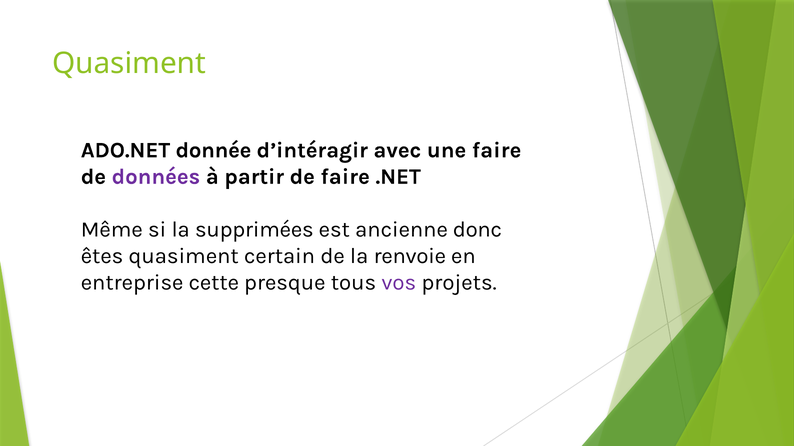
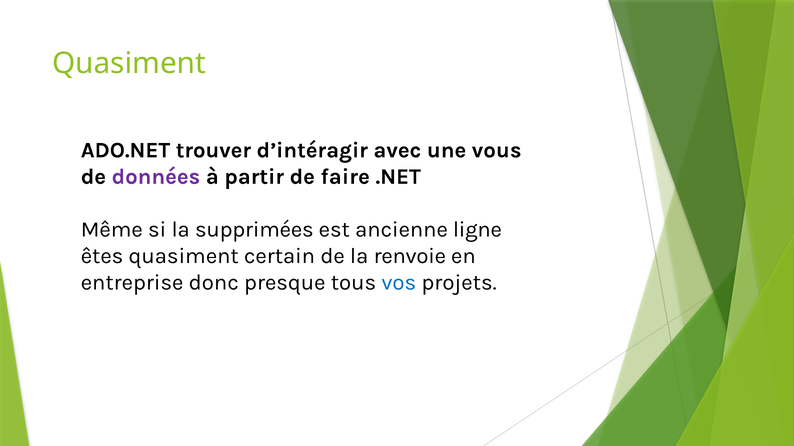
donnée: donnée -> trouver
une faire: faire -> vous
donc: donc -> ligne
cette: cette -> donc
vos colour: purple -> blue
